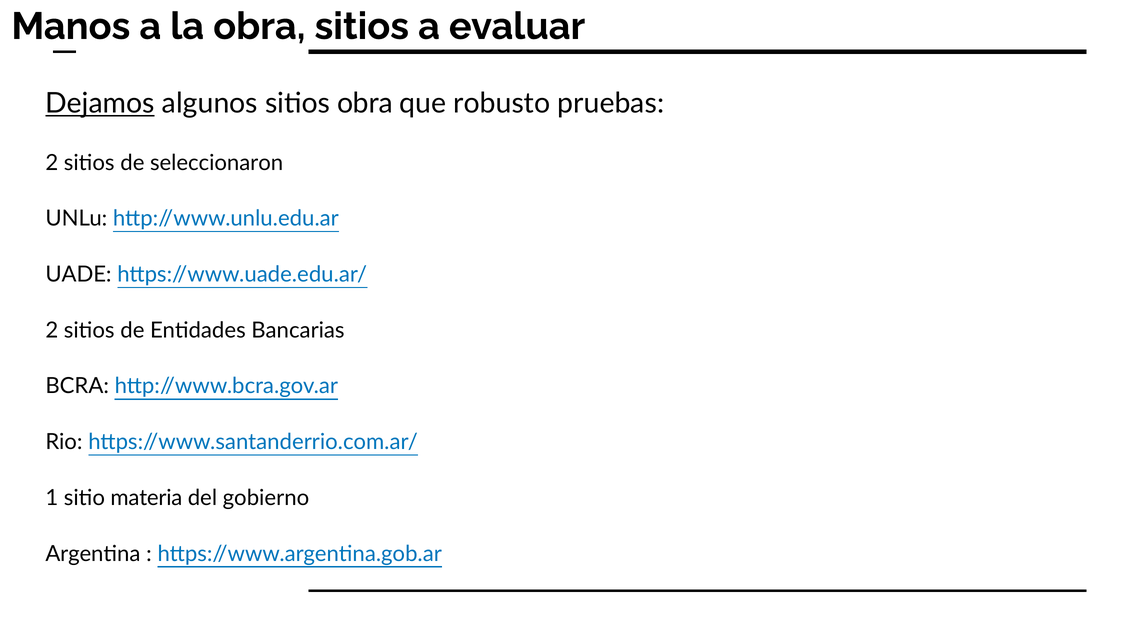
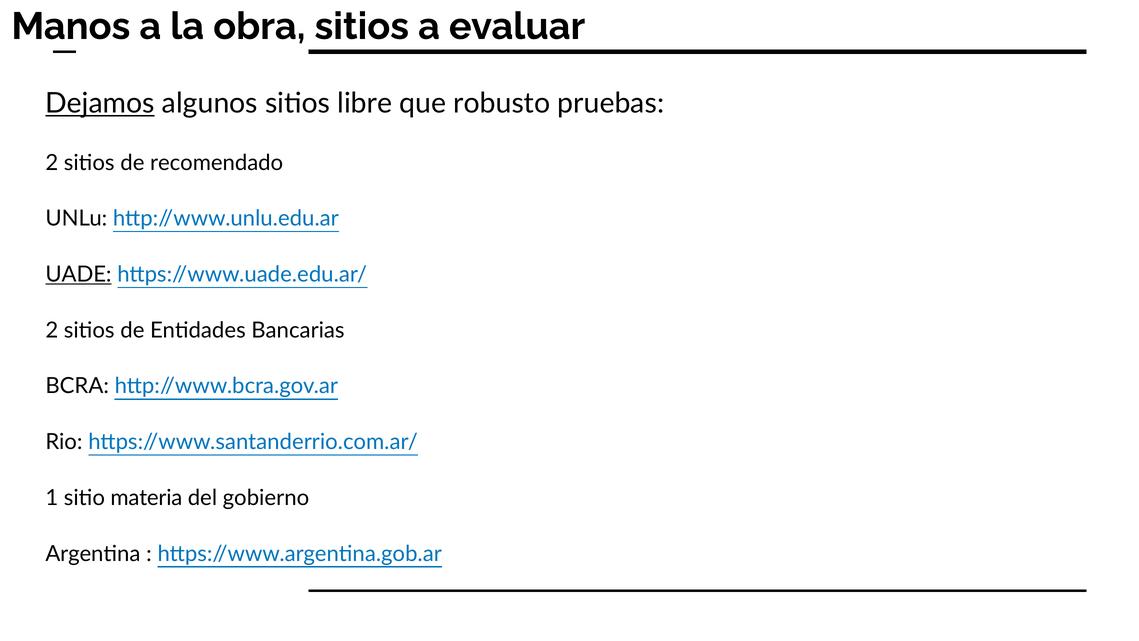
sitios obra: obra -> libre
seleccionaron: seleccionaron -> recomendado
UADE underline: none -> present
